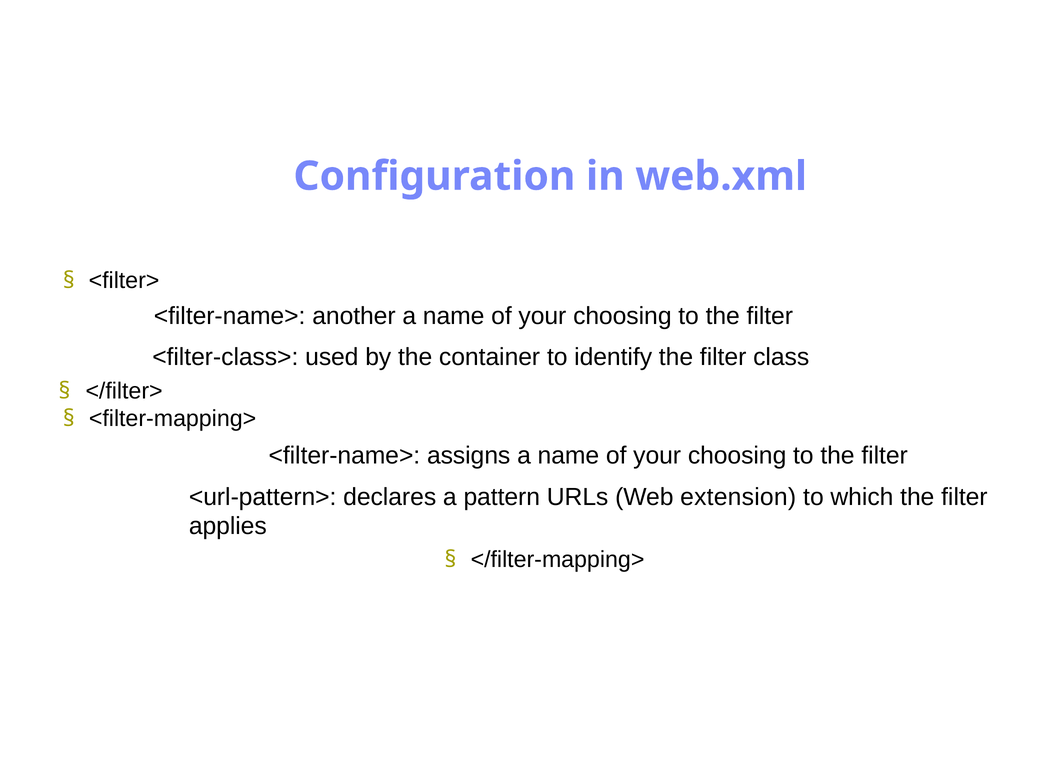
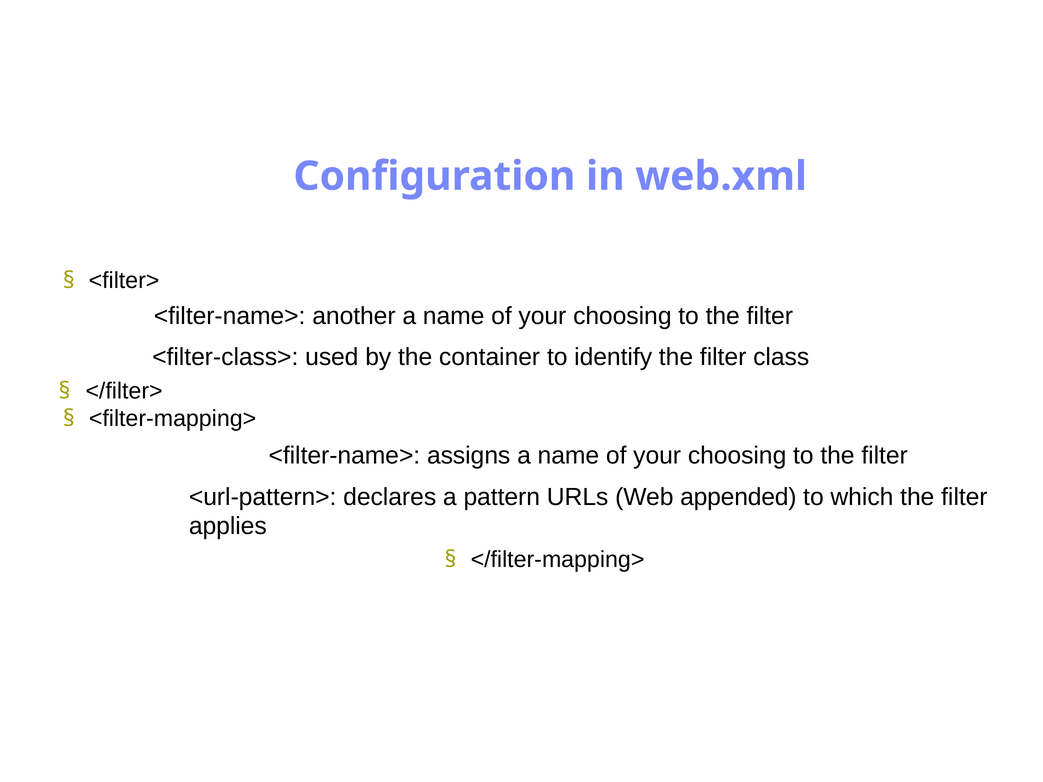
extension: extension -> appended
